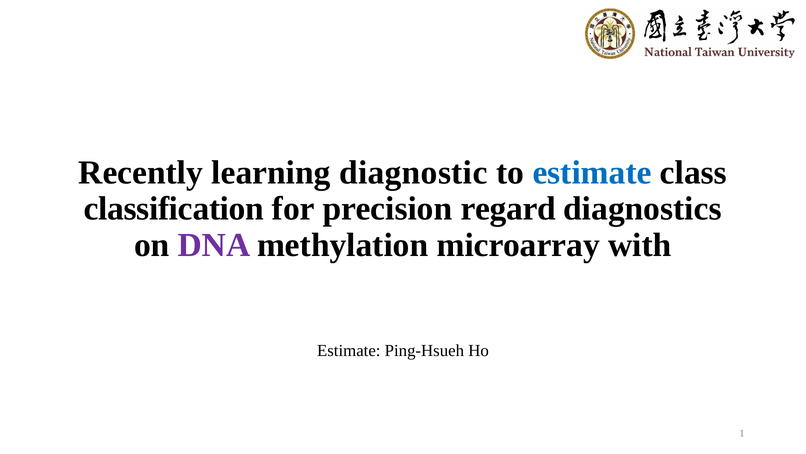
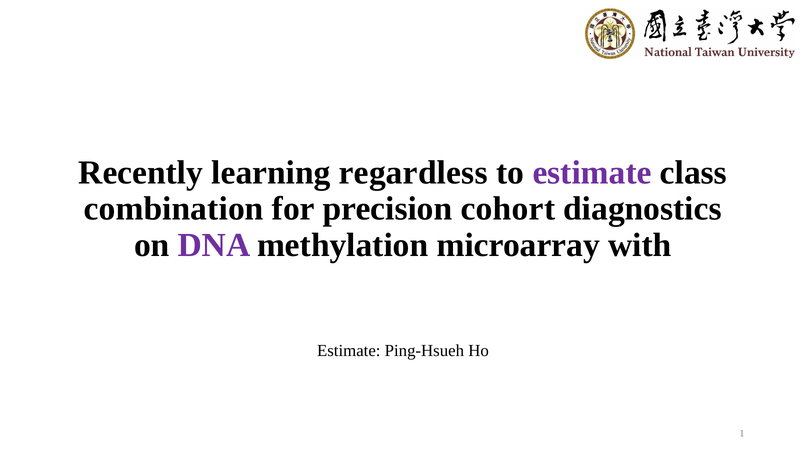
diagnostic: diagnostic -> regardless
estimate at (592, 172) colour: blue -> purple
classification: classification -> combination
regard: regard -> cohort
